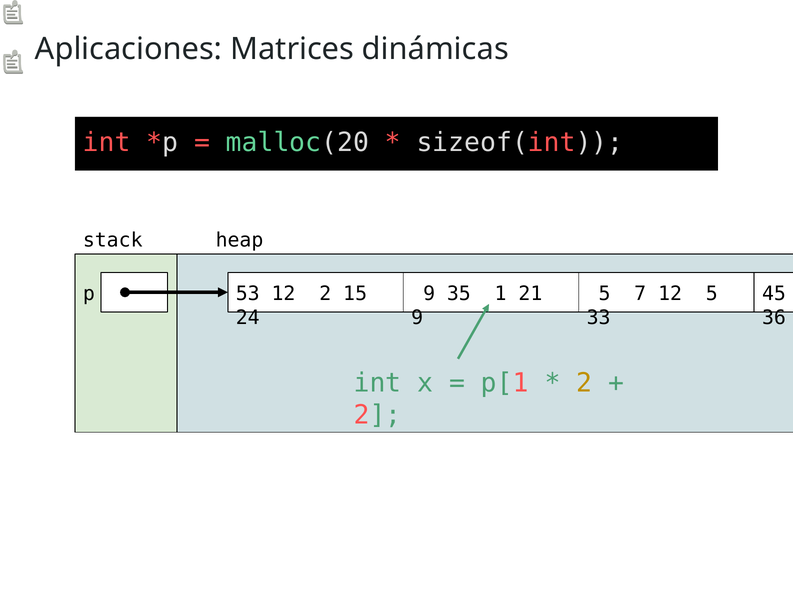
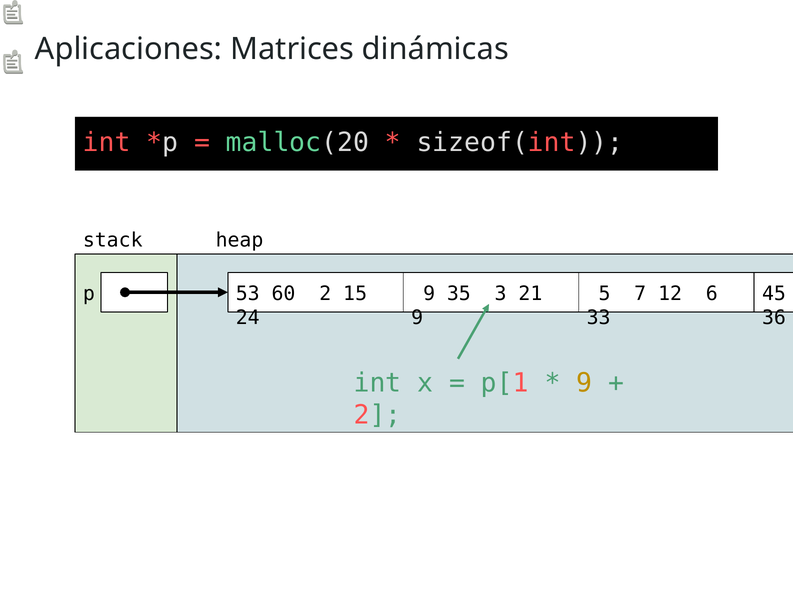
53 12: 12 -> 60
1: 1 -> 3
12 5: 5 -> 6
2 at (584, 383): 2 -> 9
